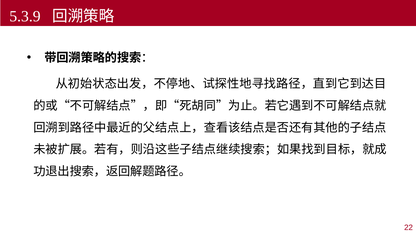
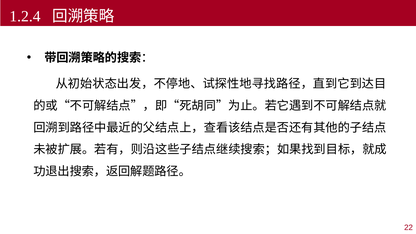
5.3.9: 5.3.9 -> 1.2.4
